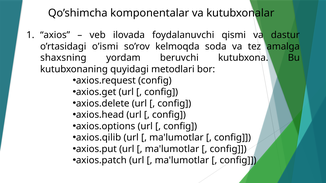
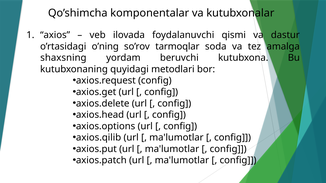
o’ismi: o’ismi -> o’ning
kelmoqda: kelmoqda -> tarmoqlar
